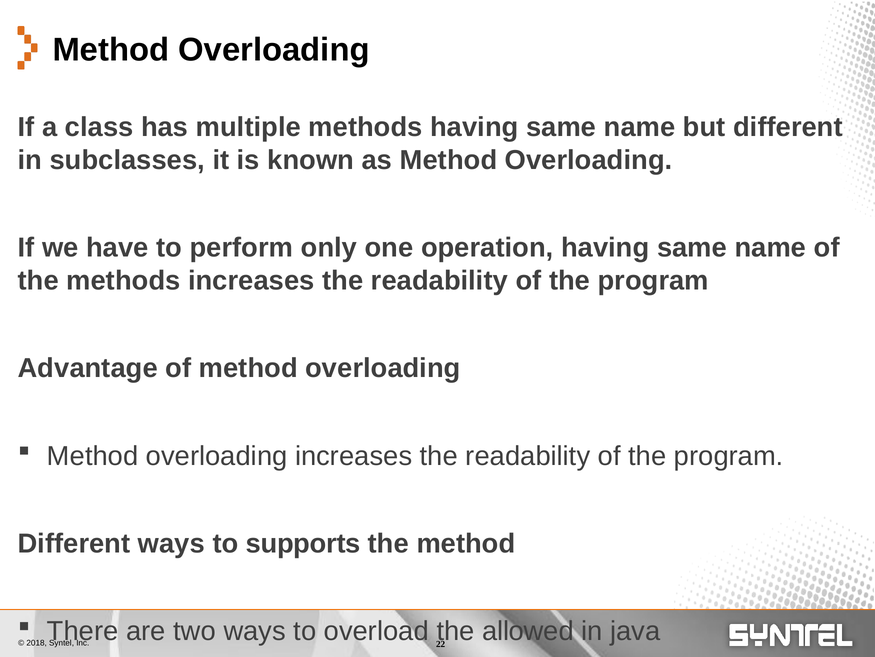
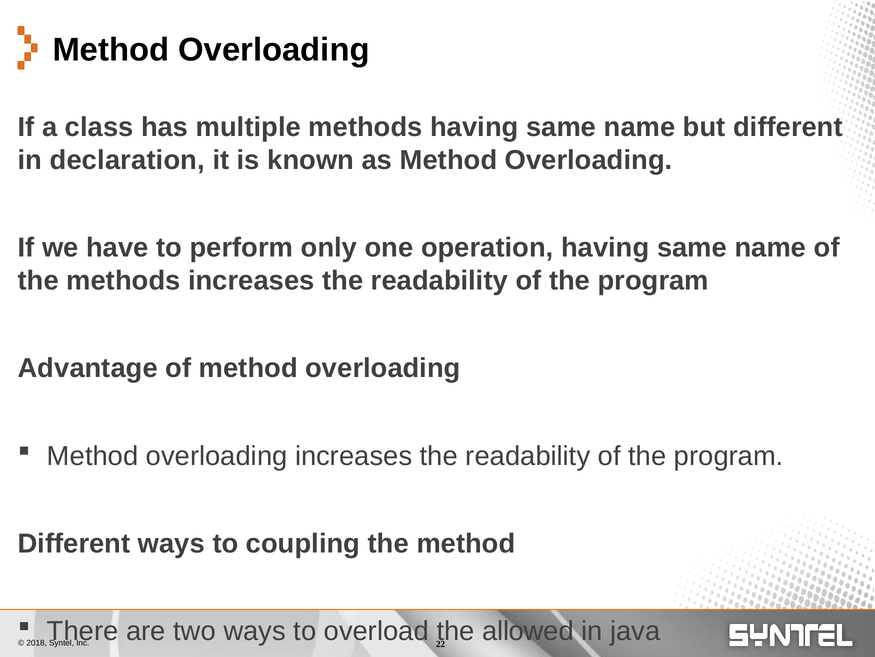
subclasses: subclasses -> declaration
supports: supports -> coupling
